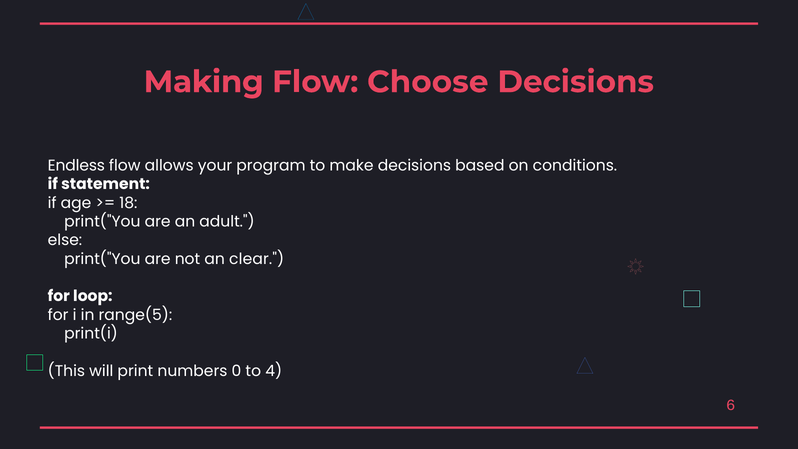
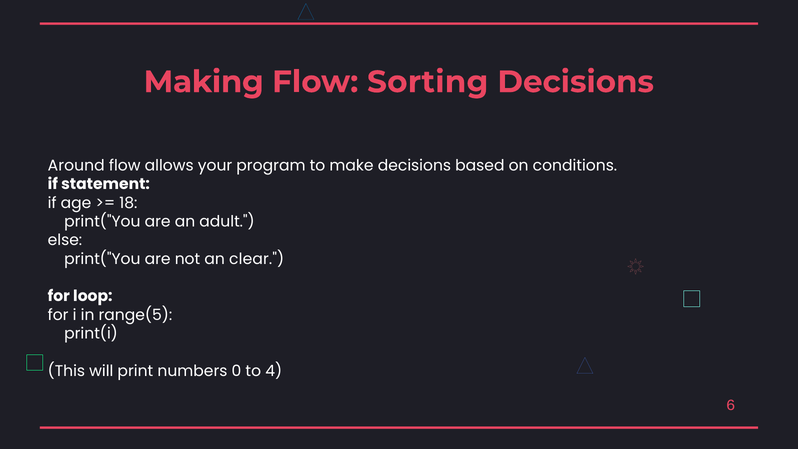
Choose: Choose -> Sorting
Endless: Endless -> Around
